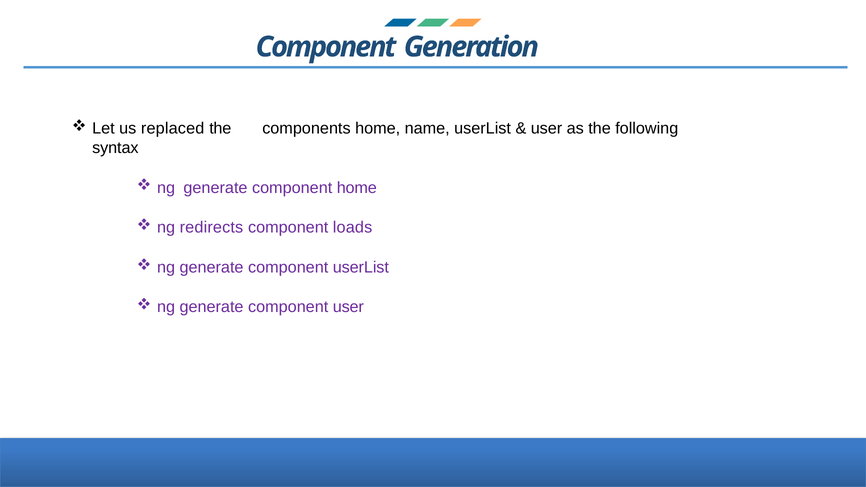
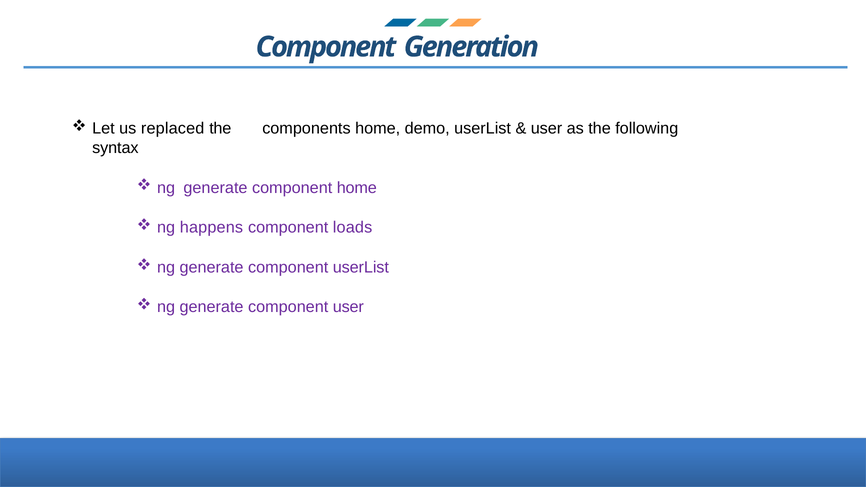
name: name -> demo
redirects: redirects -> happens
